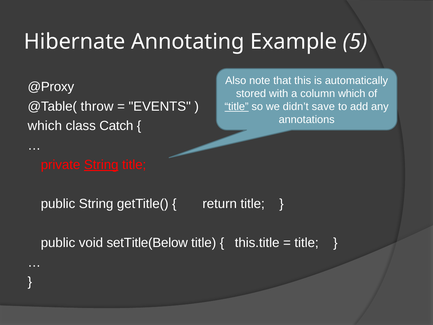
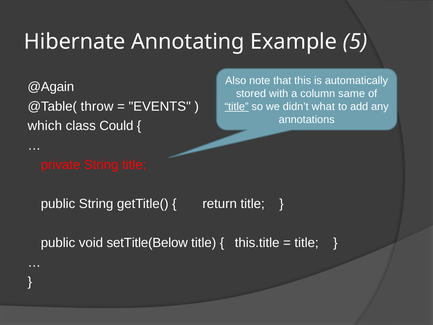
@Proxy: @Proxy -> @Again
column which: which -> same
save: save -> what
Catch: Catch -> Could
String at (101, 165) underline: present -> none
